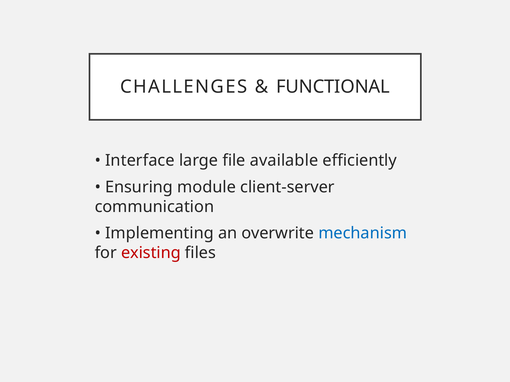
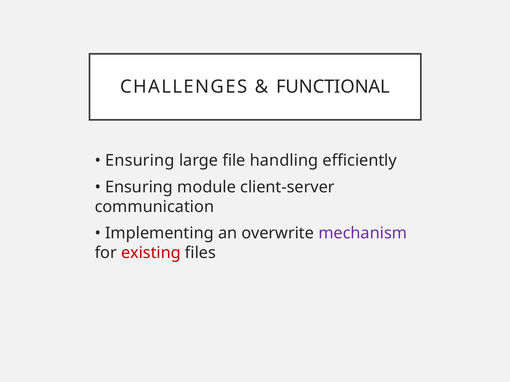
Interface at (140, 161): Interface -> Ensuring
available: available -> handling
mechanism colour: blue -> purple
